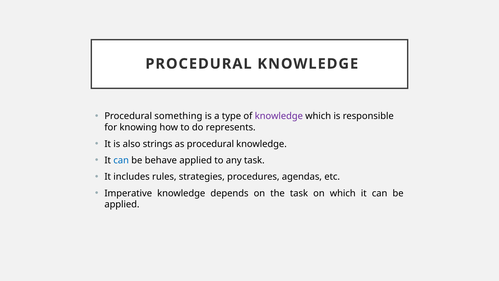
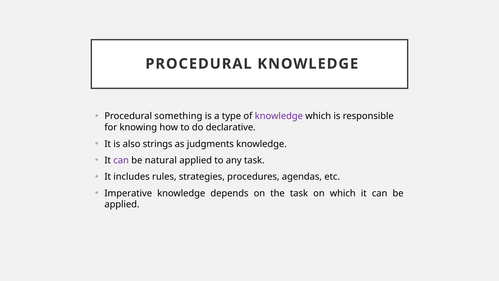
represents: represents -> declarative
as procedural: procedural -> judgments
can at (121, 160) colour: blue -> purple
behave: behave -> natural
